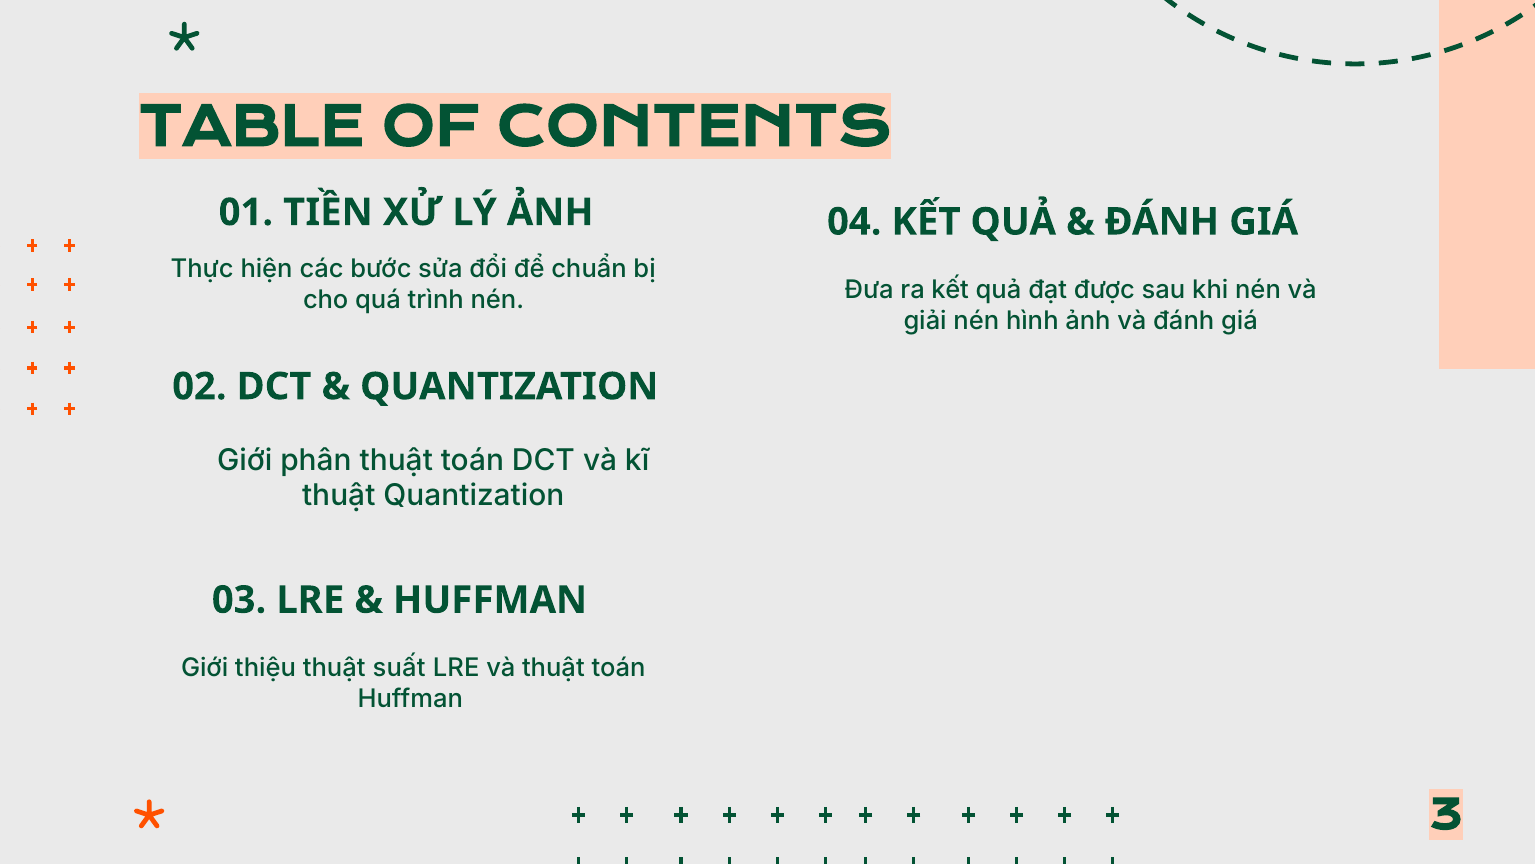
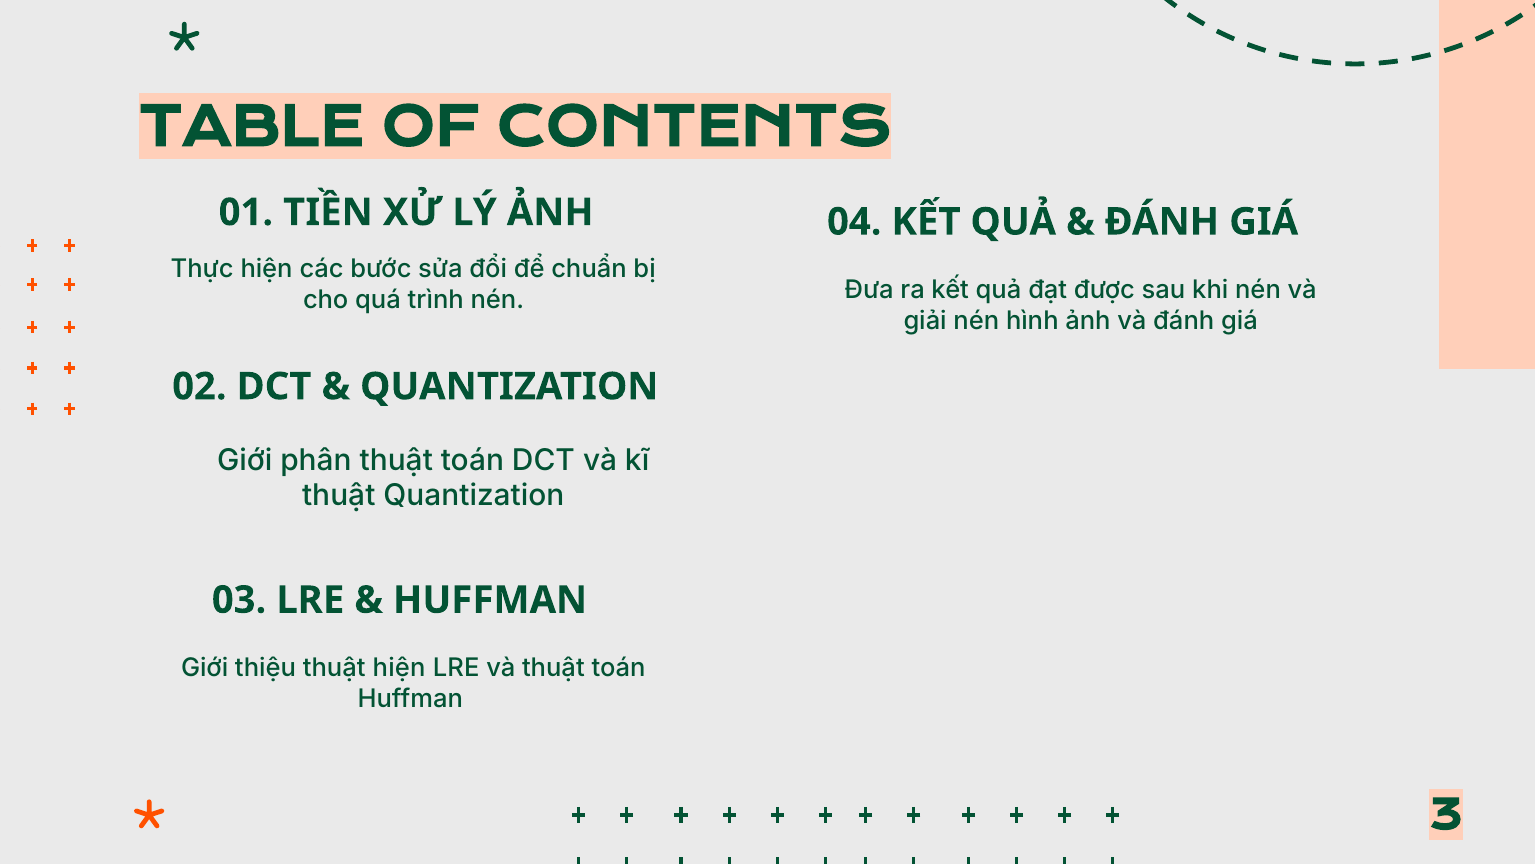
thuật suất: suất -> hiện
